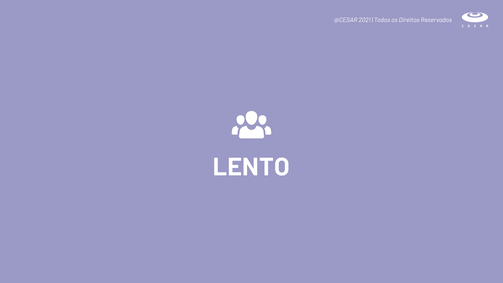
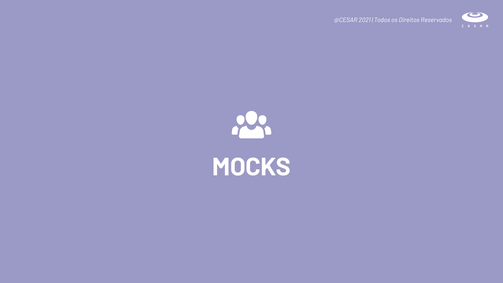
LENTO: LENTO -> MOCKS
